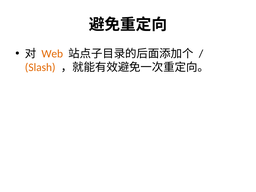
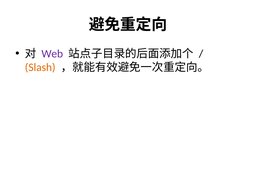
Web colour: orange -> purple
